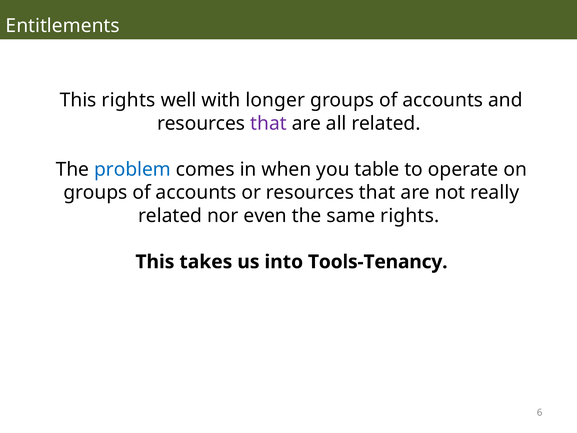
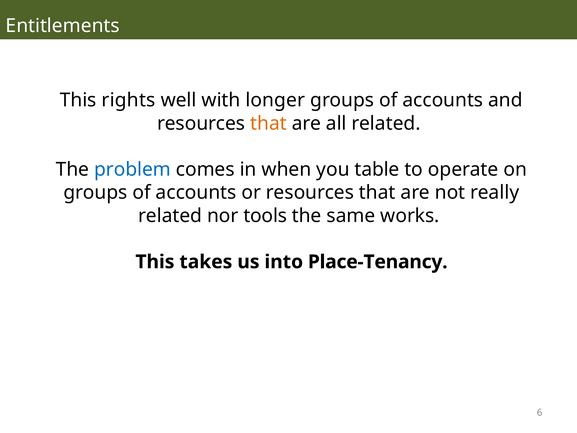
that at (268, 123) colour: purple -> orange
even: even -> tools
same rights: rights -> works
Tools-Tenancy: Tools-Tenancy -> Place-Tenancy
